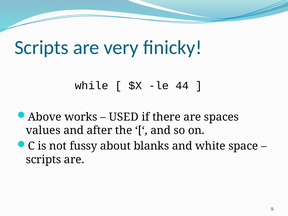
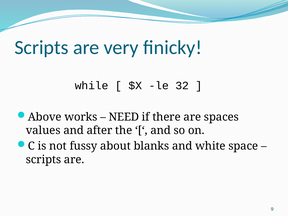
44: 44 -> 32
USED: USED -> NEED
